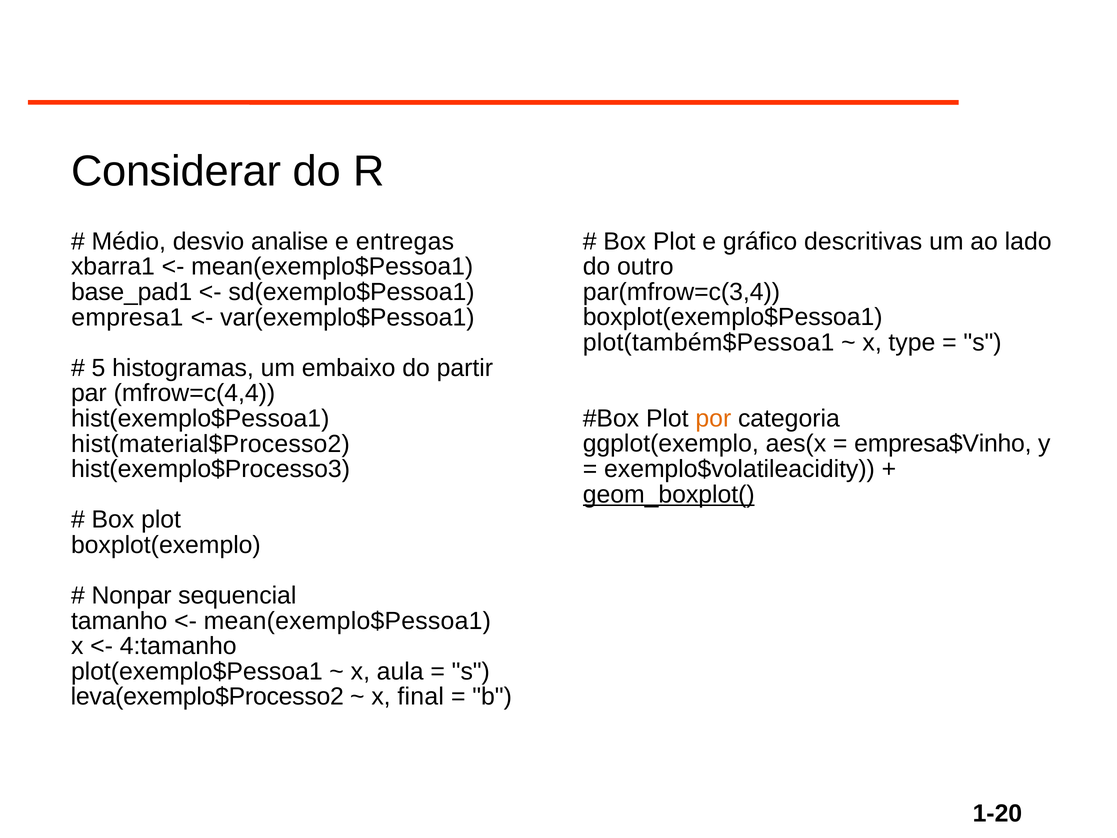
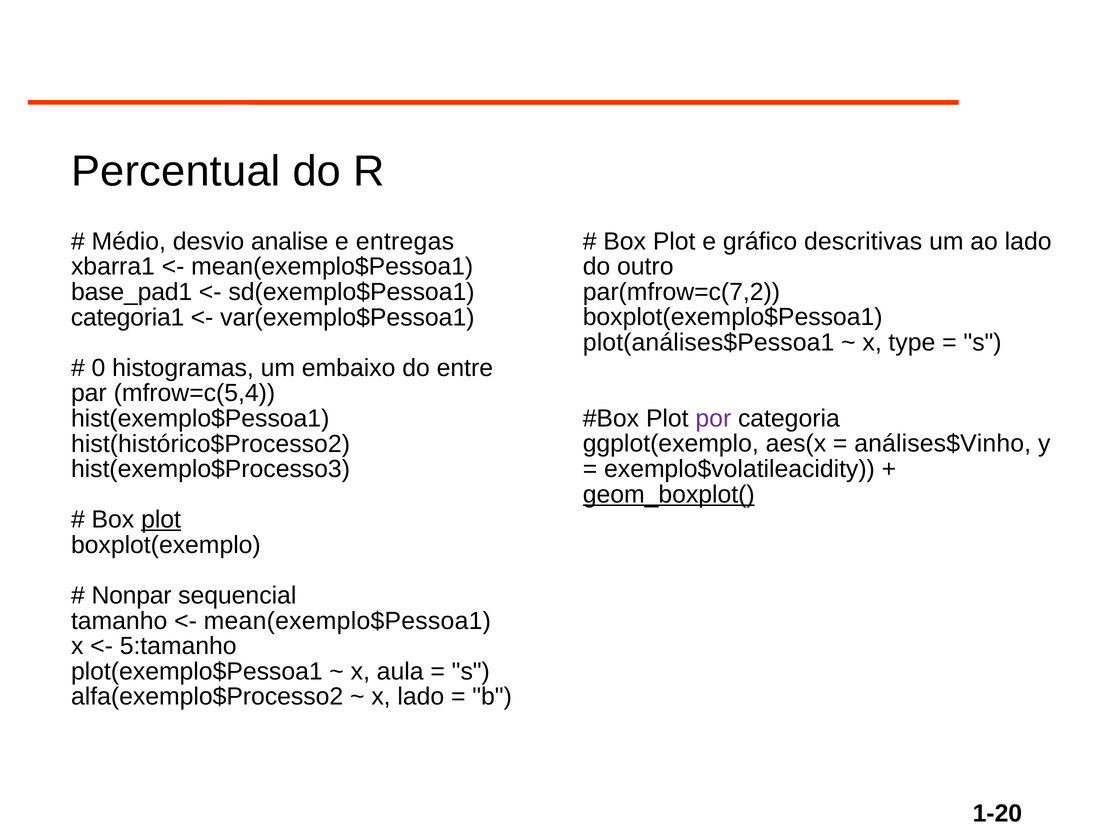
Considerar: Considerar -> Percentual
par(mfrow=c(3,4: par(mfrow=c(3,4 -> par(mfrow=c(7,2
empresa1: empresa1 -> categoria1
plot(também$Pessoa1: plot(também$Pessoa1 -> plot(análises$Pessoa1
5: 5 -> 0
partir: partir -> entre
mfrow=c(4,4: mfrow=c(4,4 -> mfrow=c(5,4
por colour: orange -> purple
empresa$Vinho: empresa$Vinho -> análises$Vinho
hist(material$Processo2: hist(material$Processo2 -> hist(histórico$Processo2
plot at (161, 520) underline: none -> present
4:tamanho: 4:tamanho -> 5:tamanho
leva(exemplo$Processo2: leva(exemplo$Processo2 -> alfa(exemplo$Processo2
x final: final -> lado
